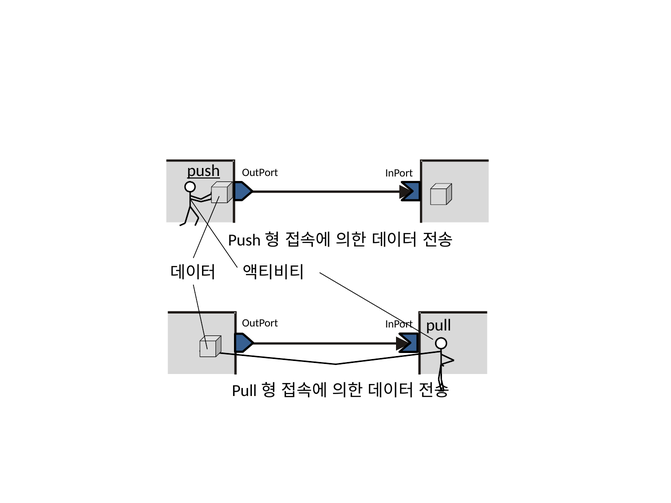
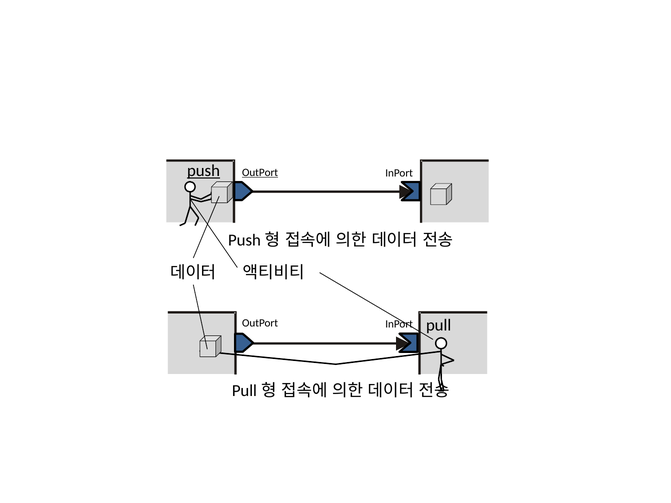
OutPort at (260, 173) underline: none -> present
